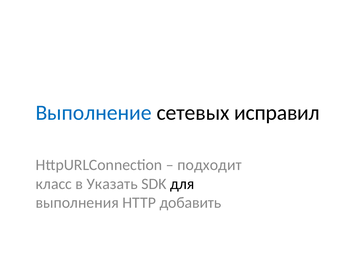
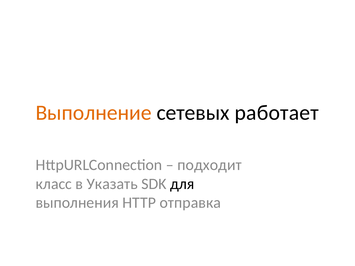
Выполнение colour: blue -> orange
исправил: исправил -> работает
добавить: добавить -> отправка
